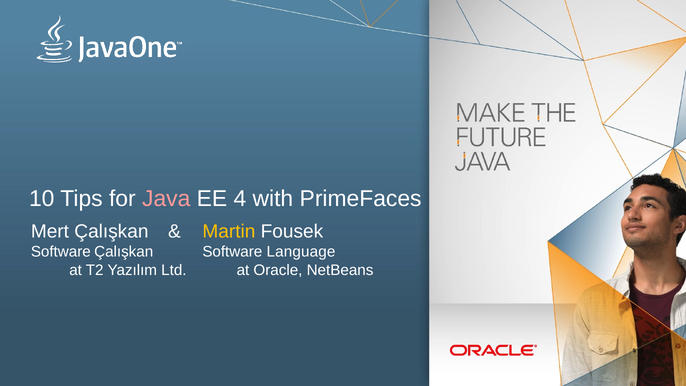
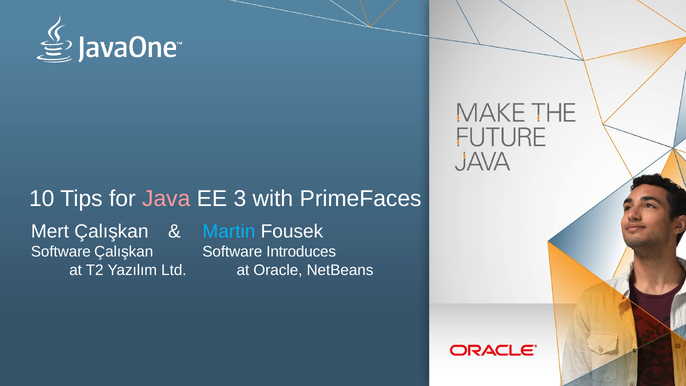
4: 4 -> 3
Martin colour: yellow -> light blue
Language: Language -> Introduces
